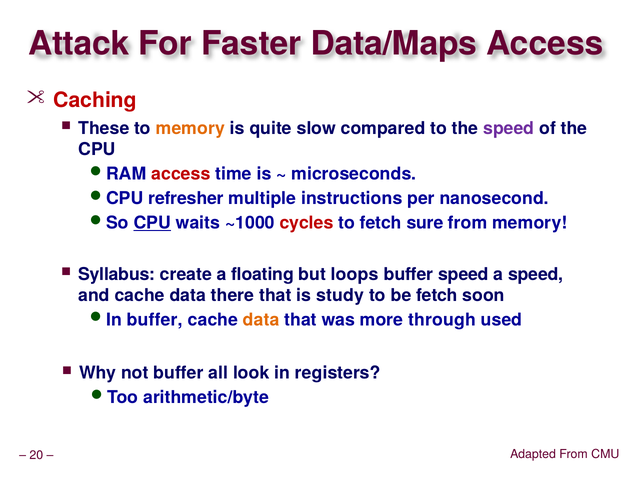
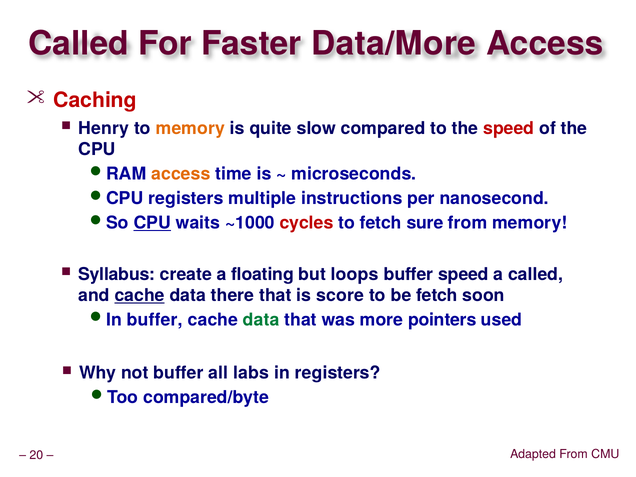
Attack at (79, 44): Attack -> Called
Data/Maps: Data/Maps -> Data/More
These: These -> Henry
speed at (509, 128) colour: purple -> red
access at (181, 174) colour: red -> orange
CPU refresher: refresher -> registers
a speed: speed -> called
cache at (140, 295) underline: none -> present
study: study -> score
data at (261, 320) colour: orange -> green
through: through -> pointers
look: look -> labs
arithmetic/byte: arithmetic/byte -> compared/byte
